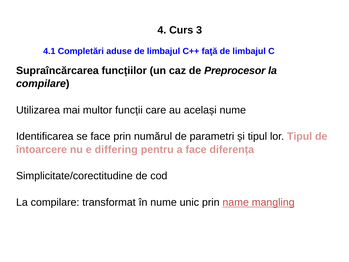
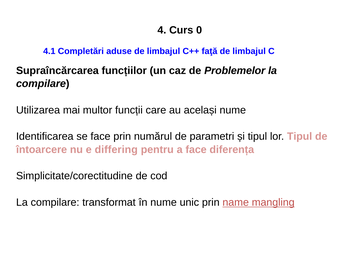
3: 3 -> 0
Preprocesor: Preprocesor -> Problemelor
